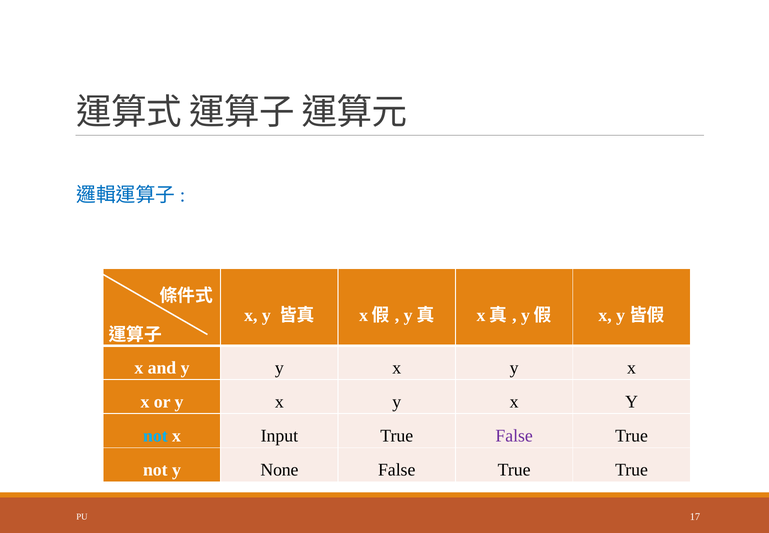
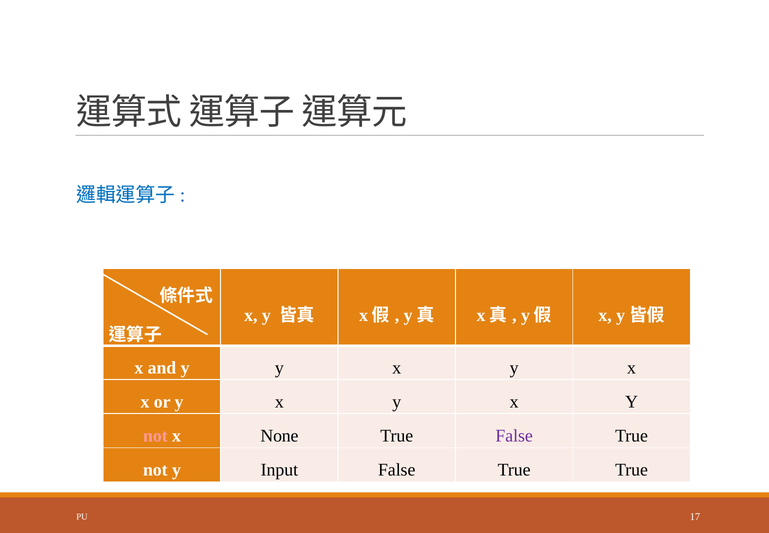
not at (155, 435) colour: light blue -> pink
Input: Input -> None
None: None -> Input
